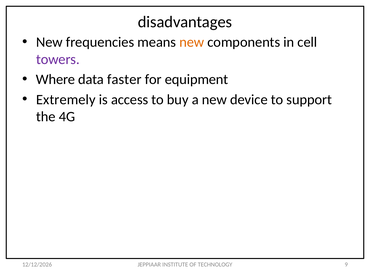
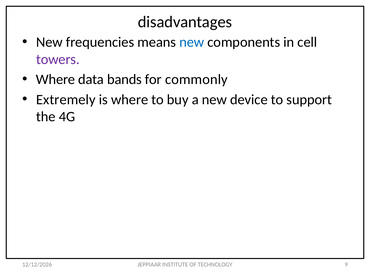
new at (192, 42) colour: orange -> blue
faster: faster -> bands
equipment: equipment -> commonly
is access: access -> where
